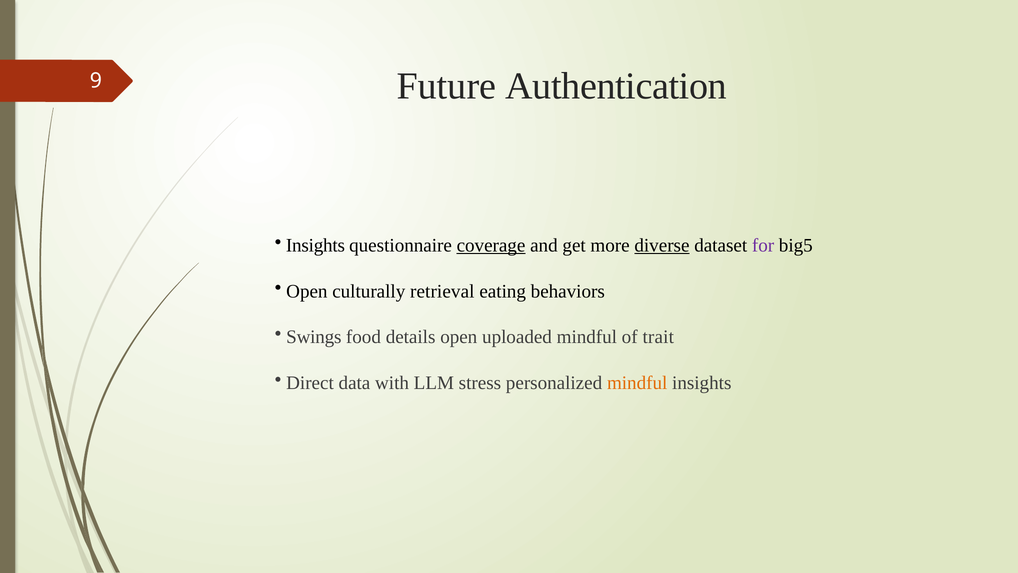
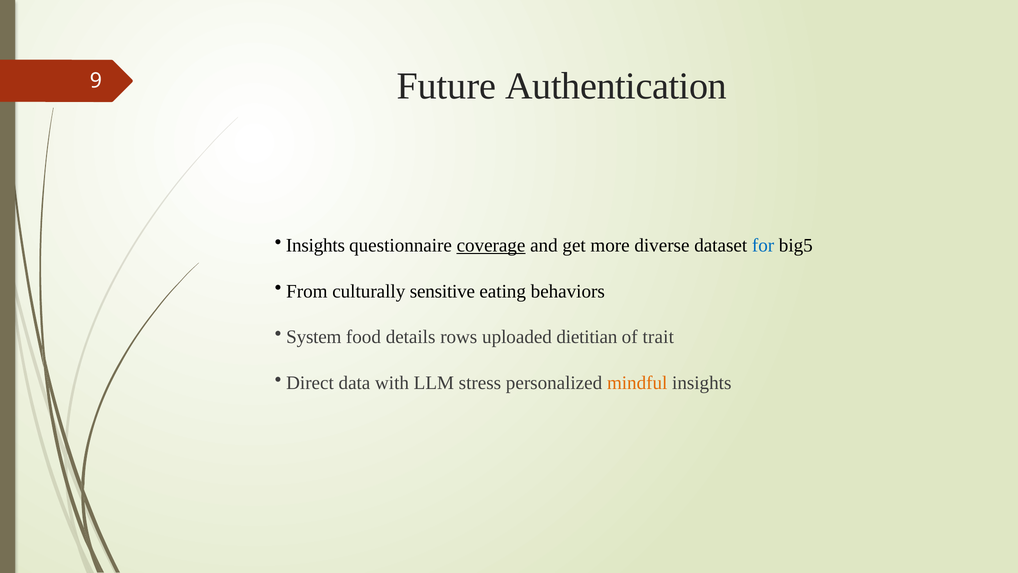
diverse underline: present -> none
for colour: purple -> blue
Open at (307, 291): Open -> From
retrieval: retrieval -> sensitive
Swings: Swings -> System
details open: open -> rows
uploaded mindful: mindful -> dietitian
